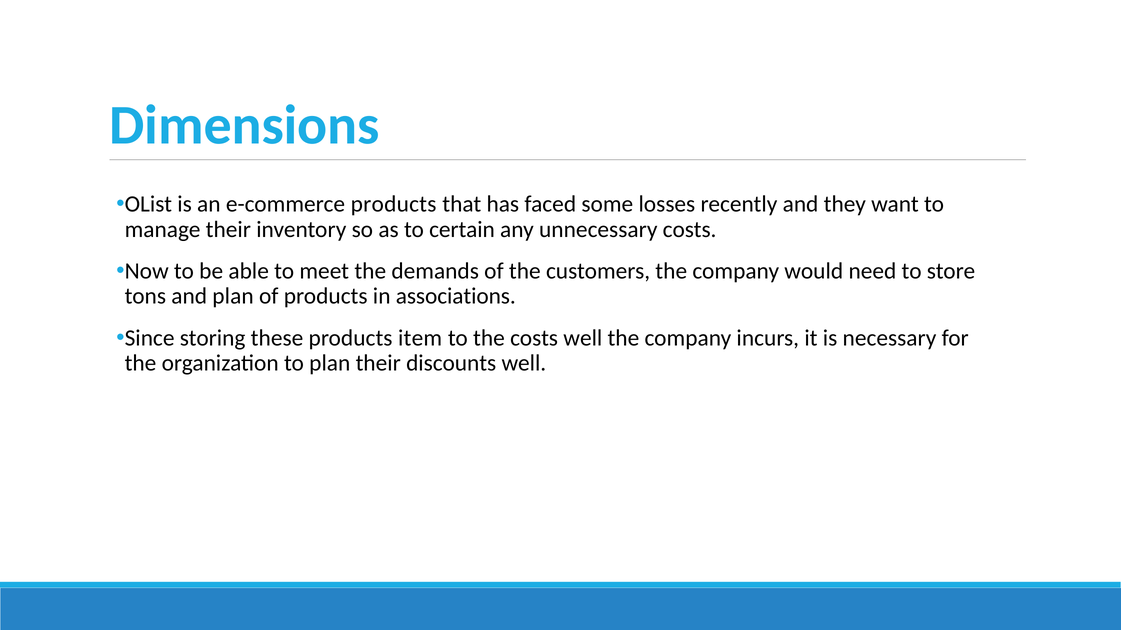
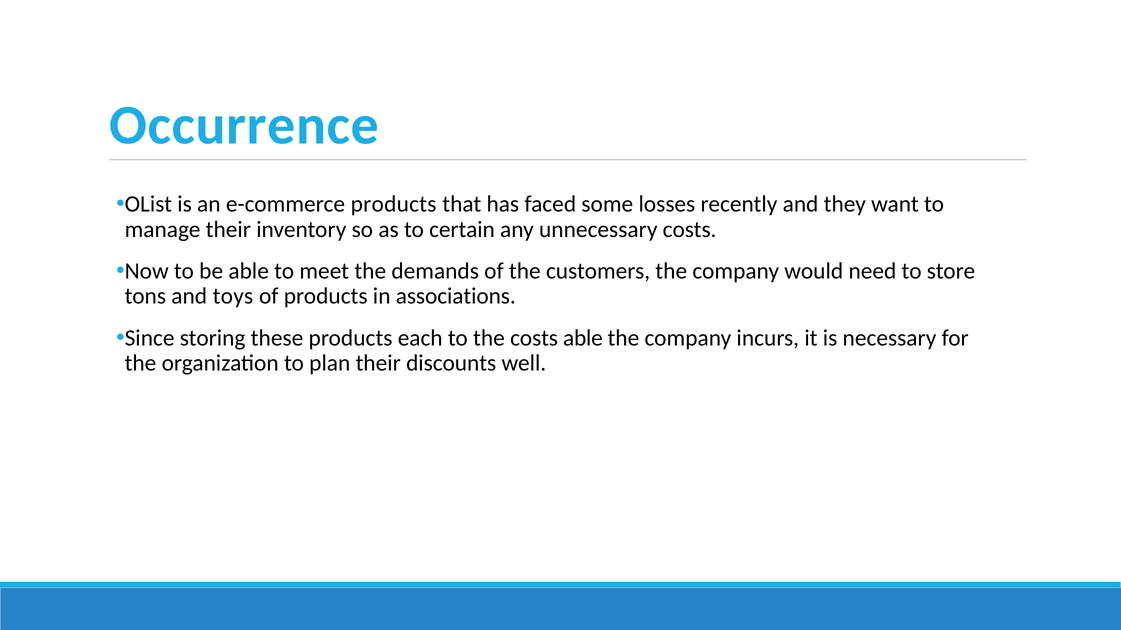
Dimensions: Dimensions -> Occurrence
and plan: plan -> toys
item: item -> each
costs well: well -> able
